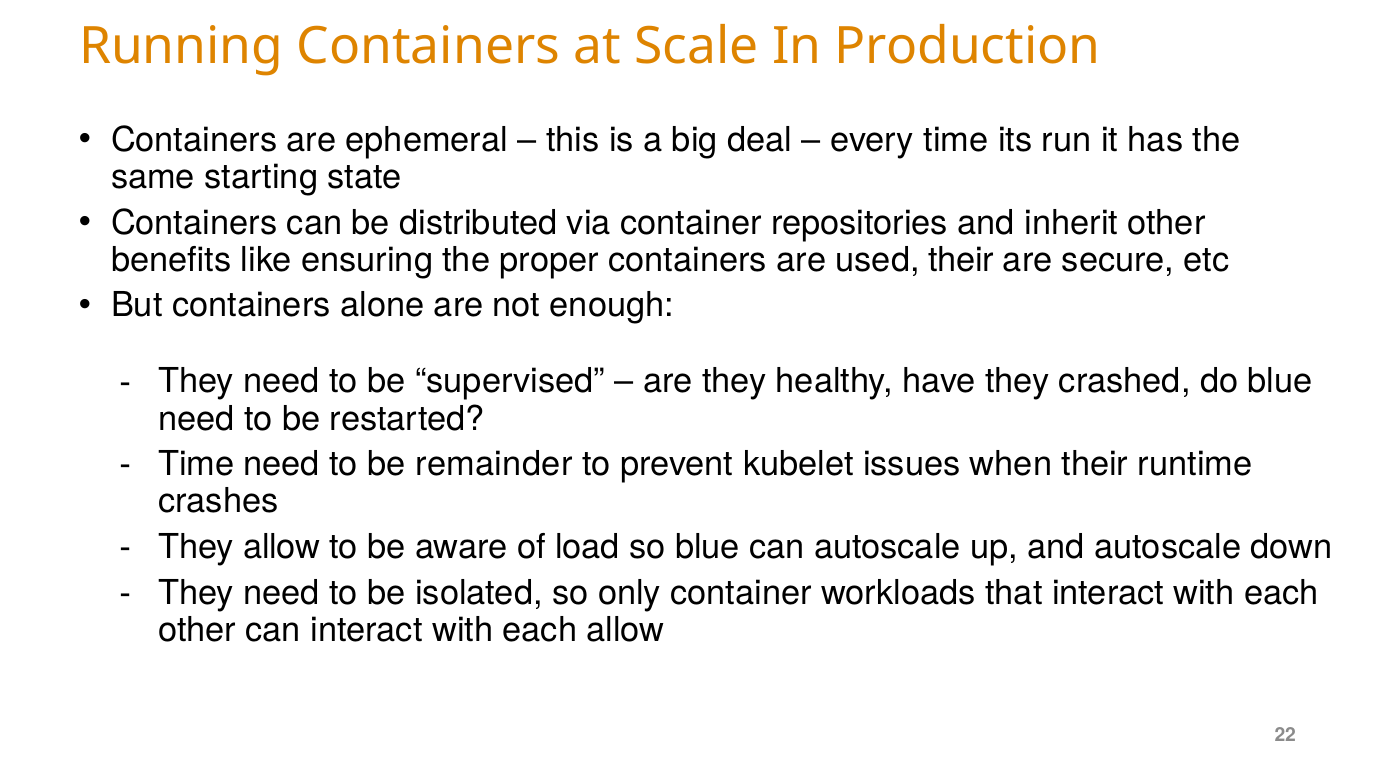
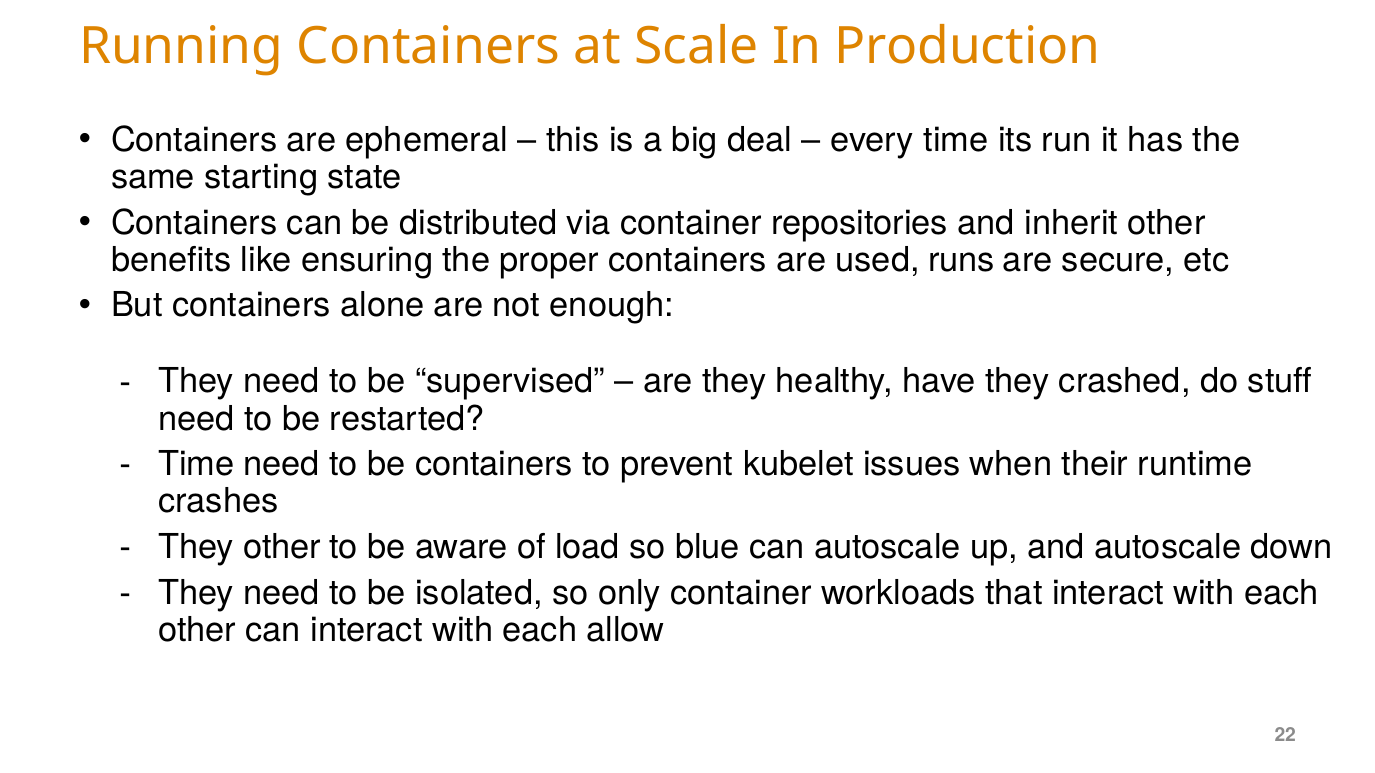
used their: their -> runs
do blue: blue -> stuff
be remainder: remainder -> containers
They allow: allow -> other
